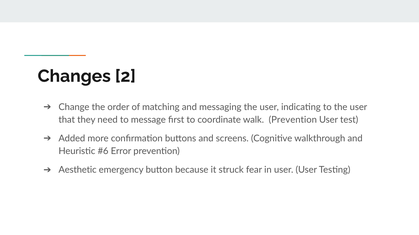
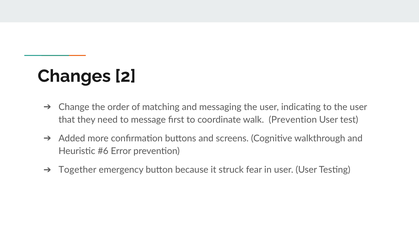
Aesthetic: Aesthetic -> Together
